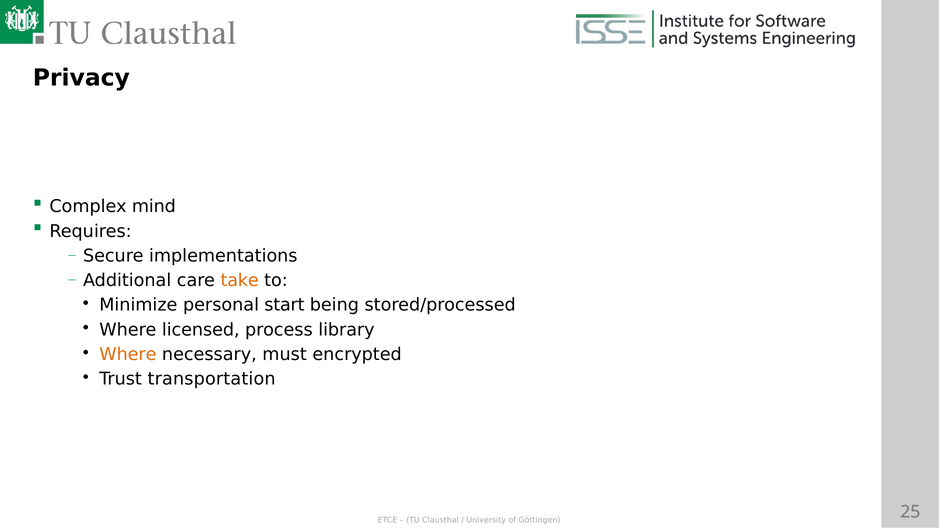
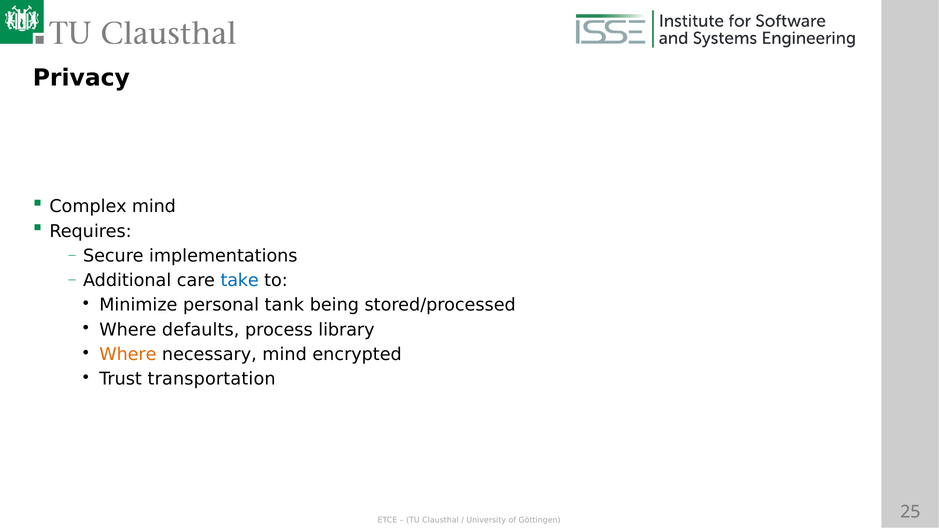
take colour: orange -> blue
start: start -> tank
licensed: licensed -> defaults
necessary must: must -> mind
